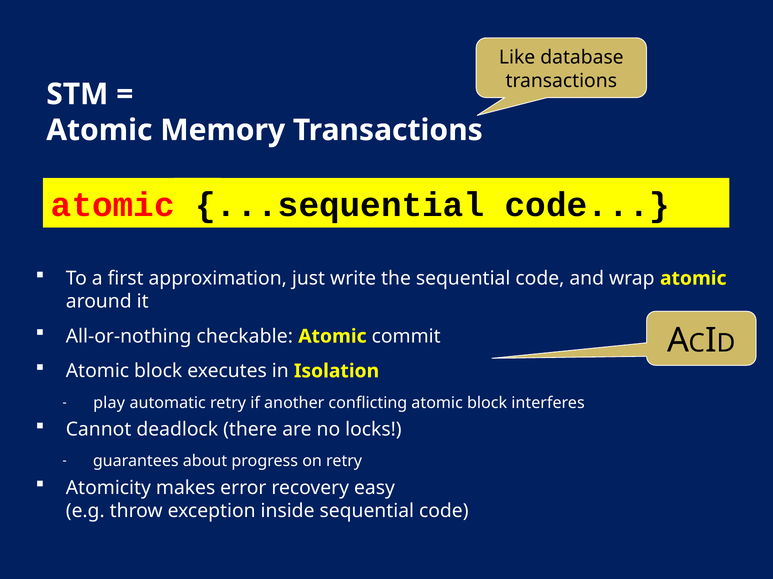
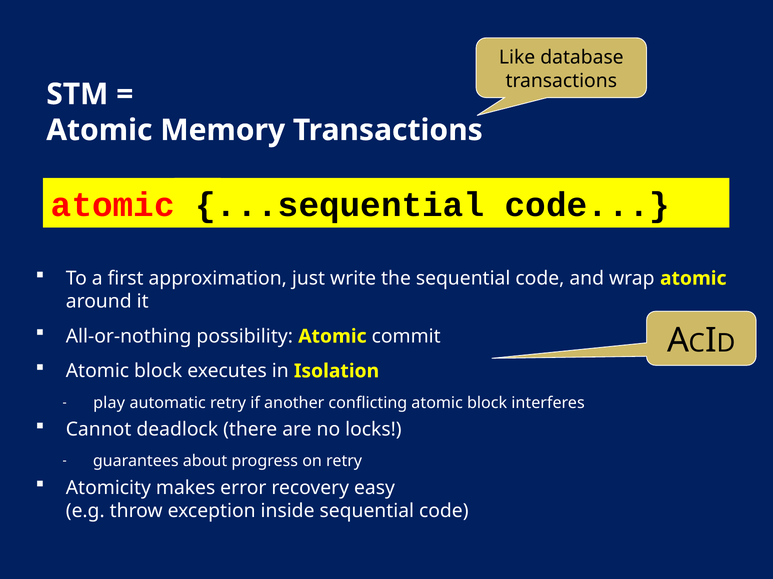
checkable: checkable -> possibility
